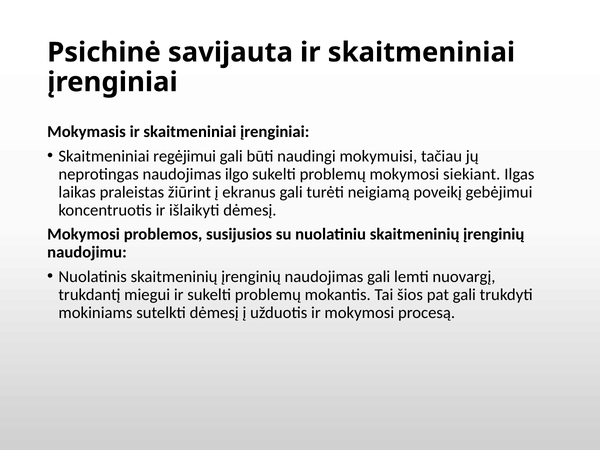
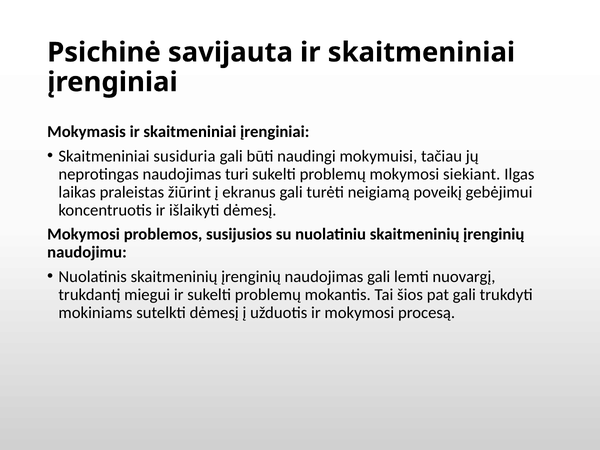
regėjimui: regėjimui -> susiduria
ilgo: ilgo -> turi
